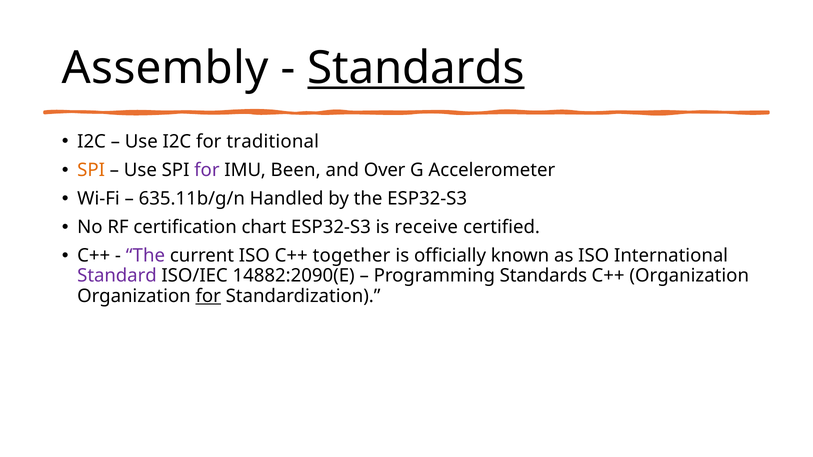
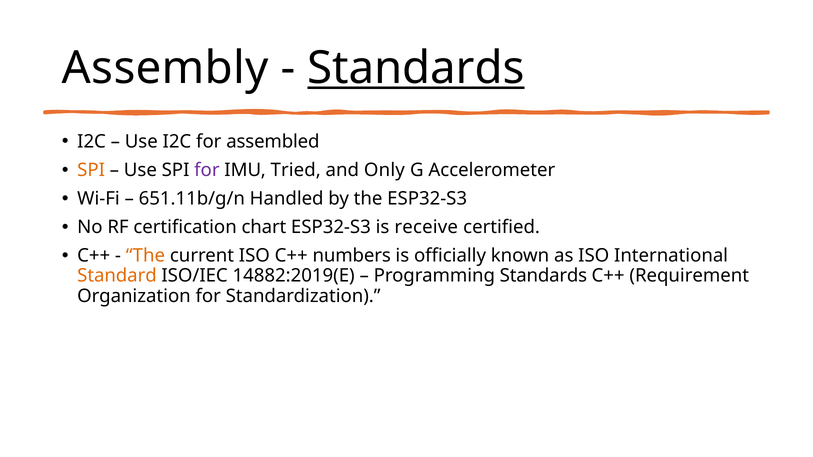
traditional: traditional -> assembled
Been: Been -> Tried
Over: Over -> Only
635.11b/g/n: 635.11b/g/n -> 651.11b/g/n
The at (145, 256) colour: purple -> orange
together: together -> numbers
Standard colour: purple -> orange
14882:2090(E: 14882:2090(E -> 14882:2019(E
C++ Organization: Organization -> Requirement
for at (208, 296) underline: present -> none
